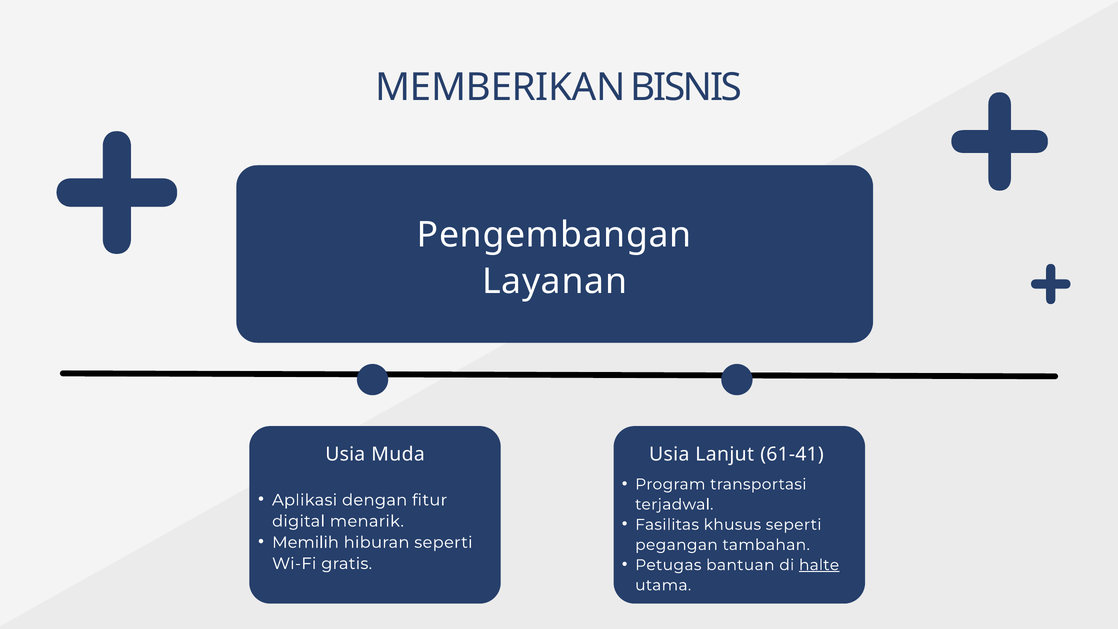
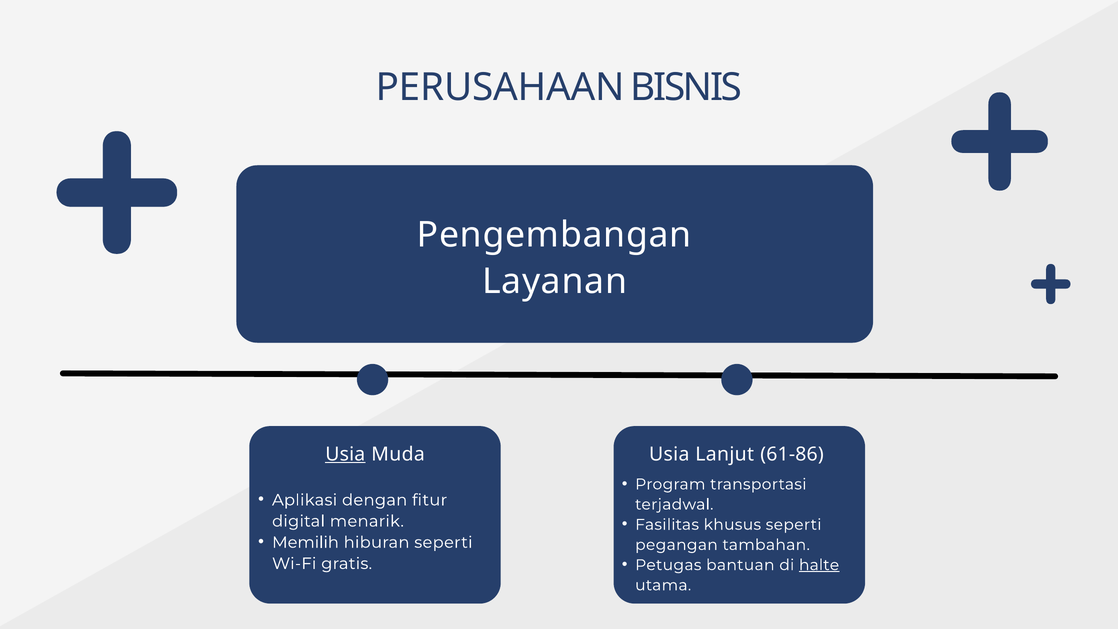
MEMBERIKAN: MEMBERIKAN -> PERUSAHAAN
Usia at (345, 454) underline: none -> present
61-41: 61-41 -> 61-86
